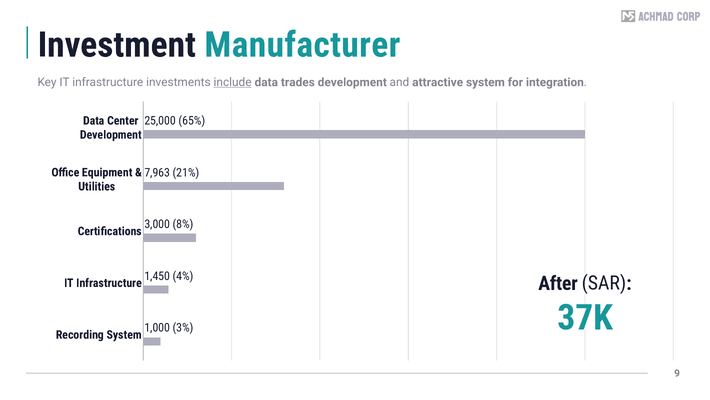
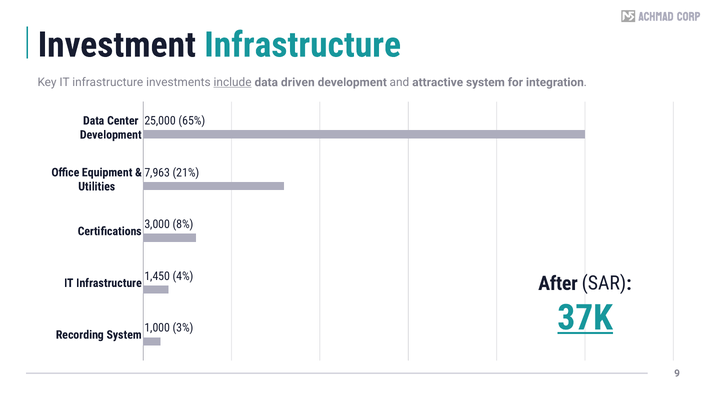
Investment Manufacturer: Manufacturer -> Infrastructure
trades: trades -> driven
37K underline: none -> present
